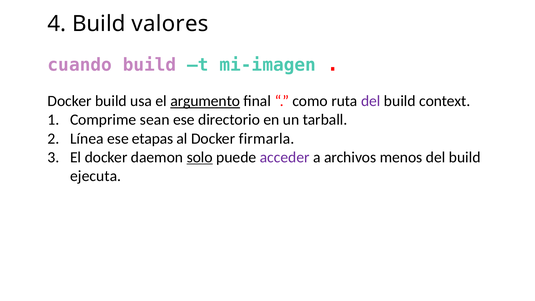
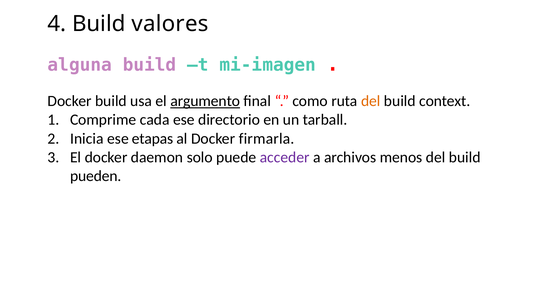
cuando: cuando -> alguna
del at (371, 101) colour: purple -> orange
sean: sean -> cada
Línea: Línea -> Inicia
solo underline: present -> none
ejecuta: ejecuta -> pueden
